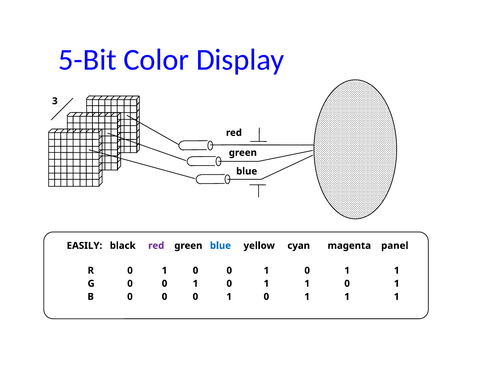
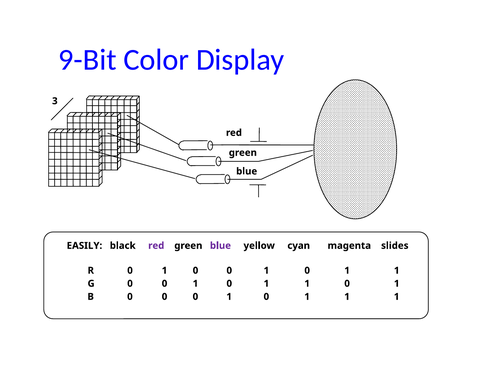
5-Bit: 5-Bit -> 9-Bit
blue at (220, 245) colour: blue -> purple
panel: panel -> slides
